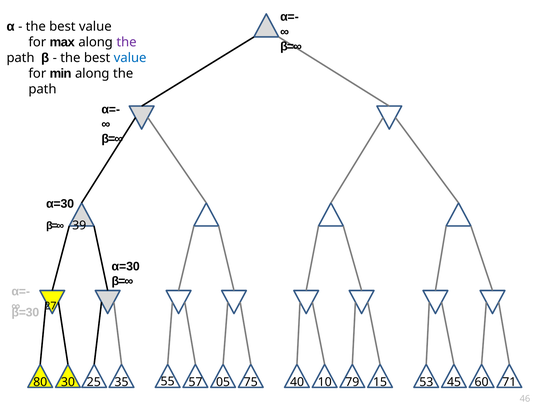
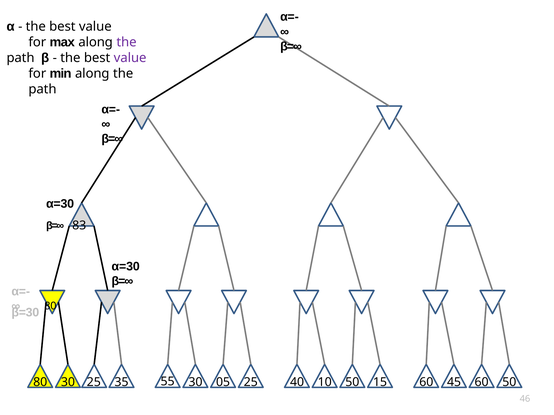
value at (130, 58) colour: blue -> purple
39: 39 -> 83
27 at (50, 306): 27 -> 80
35 57: 57 -> 30
05 75: 75 -> 25
10 79: 79 -> 50
15 53: 53 -> 60
60 71: 71 -> 50
